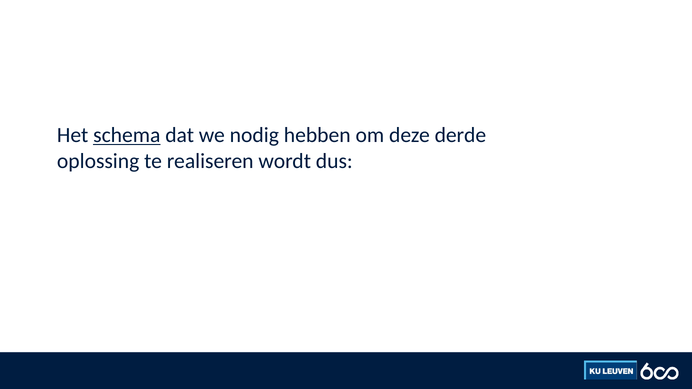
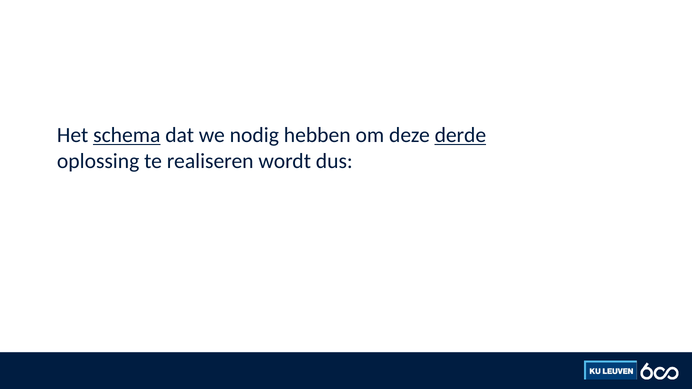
derde underline: none -> present
